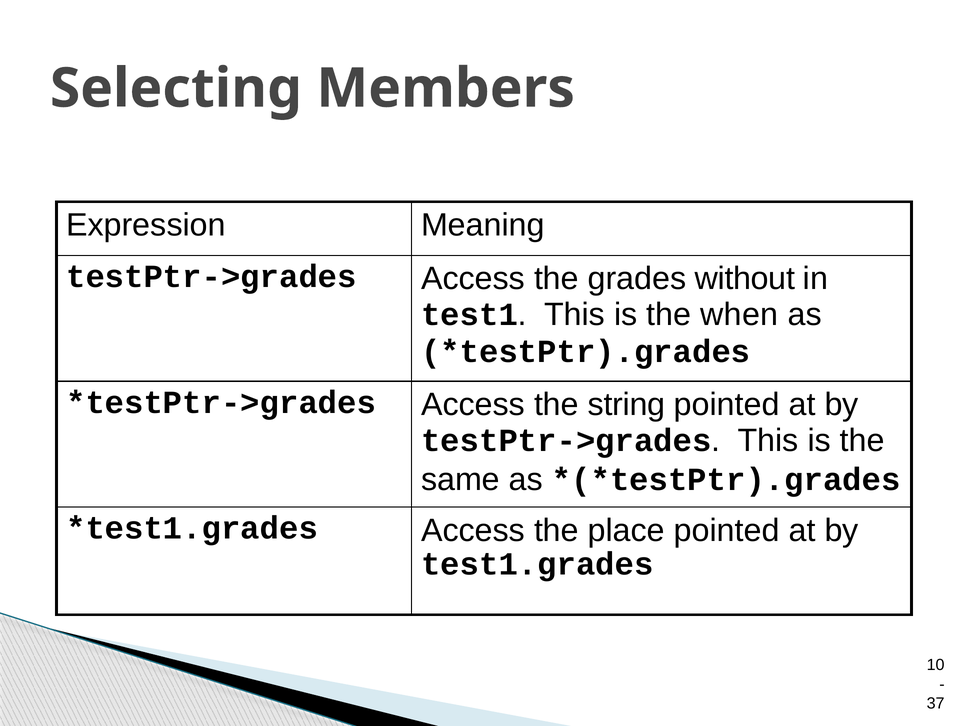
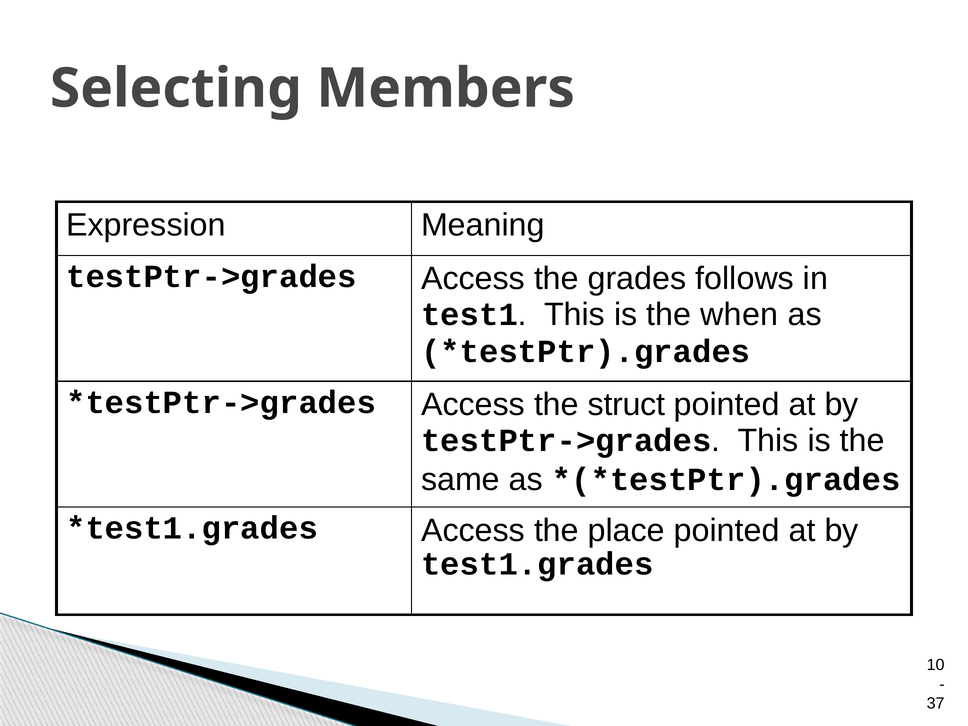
without: without -> follows
string: string -> struct
